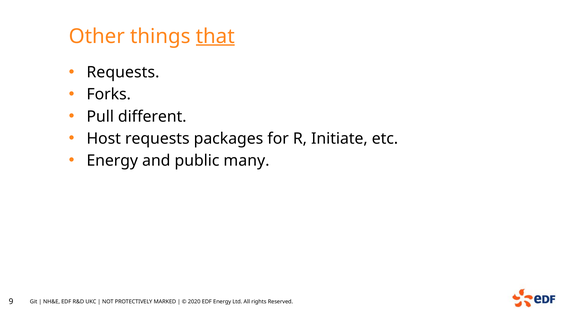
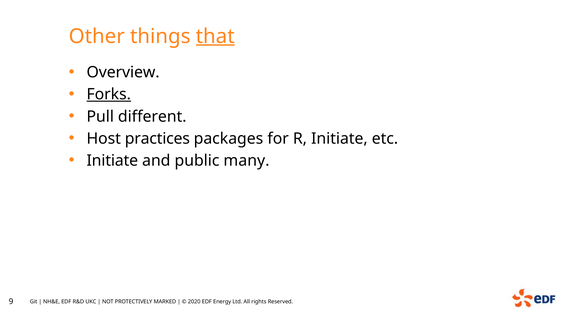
Requests at (123, 72): Requests -> Overview
Forks underline: none -> present
Host requests: requests -> practices
Energy at (112, 161): Energy -> Initiate
